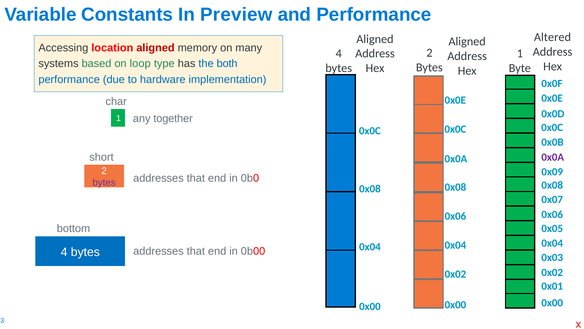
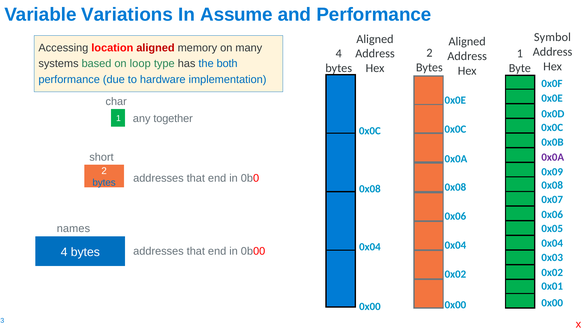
Constants: Constants -> Variations
Preview: Preview -> Assume
Altered: Altered -> Symbol
bytes at (104, 182) colour: purple -> blue
bottom: bottom -> names
